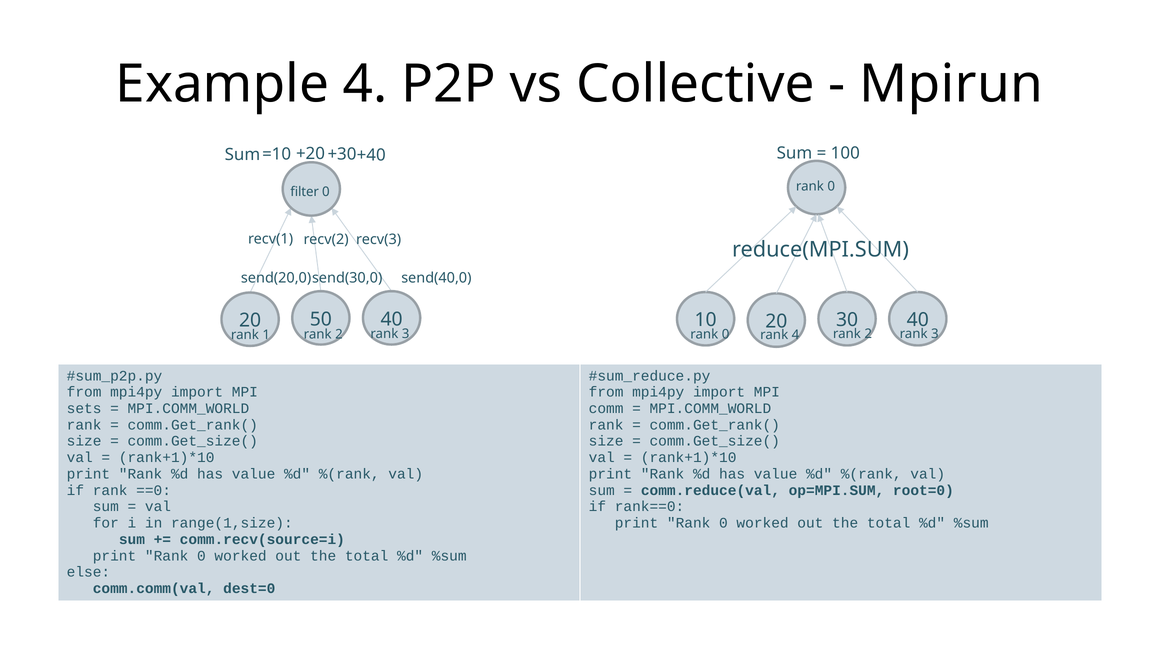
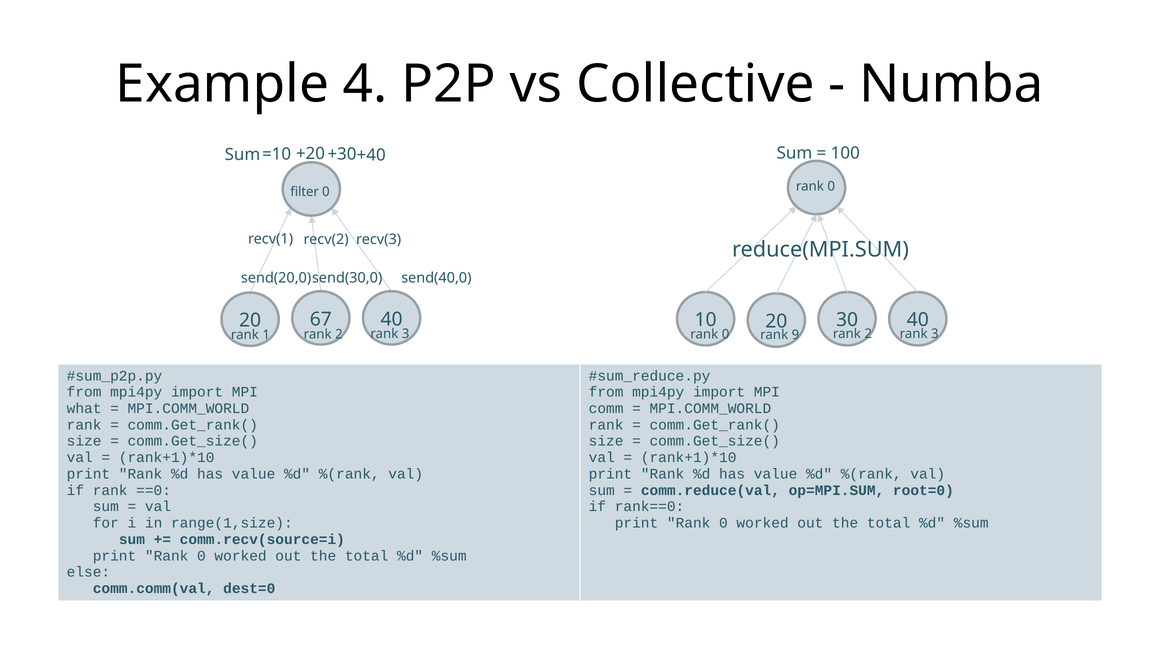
Mpirun: Mpirun -> Numba
50: 50 -> 67
rank 4: 4 -> 9
sets: sets -> what
